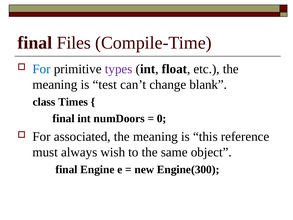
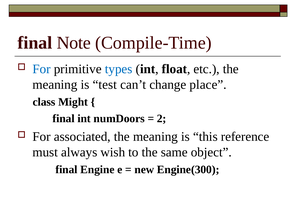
Files: Files -> Note
types colour: purple -> blue
blank: blank -> place
Times: Times -> Might
0: 0 -> 2
